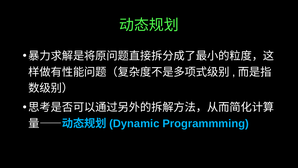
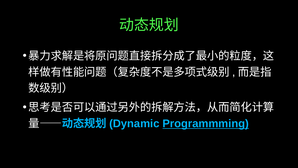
Programmming underline: none -> present
